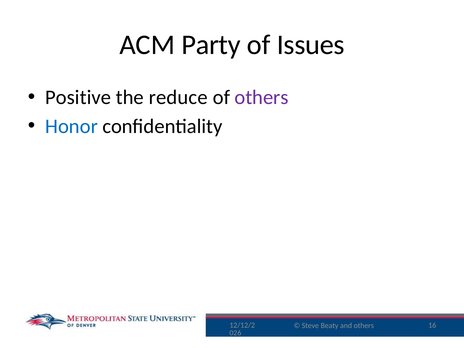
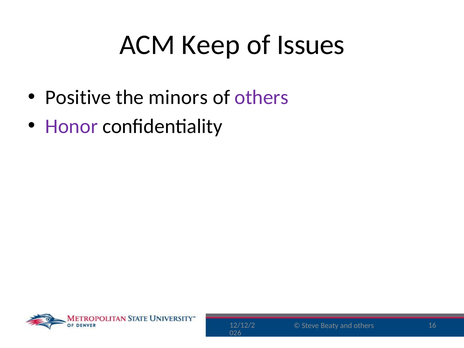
Party: Party -> Keep
reduce: reduce -> minors
Honor colour: blue -> purple
